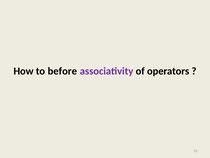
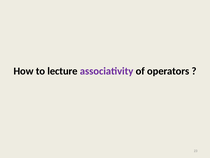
before: before -> lecture
